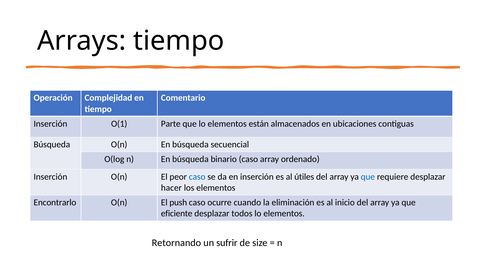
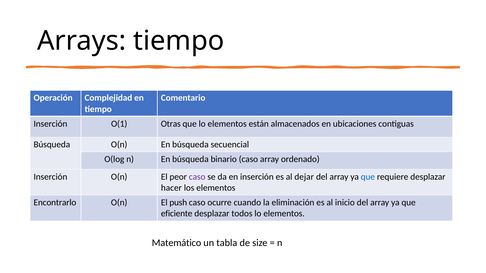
Parte: Parte -> Otras
caso at (197, 177) colour: blue -> purple
útiles: útiles -> dejar
Retornando: Retornando -> Matemático
sufrir: sufrir -> tabla
